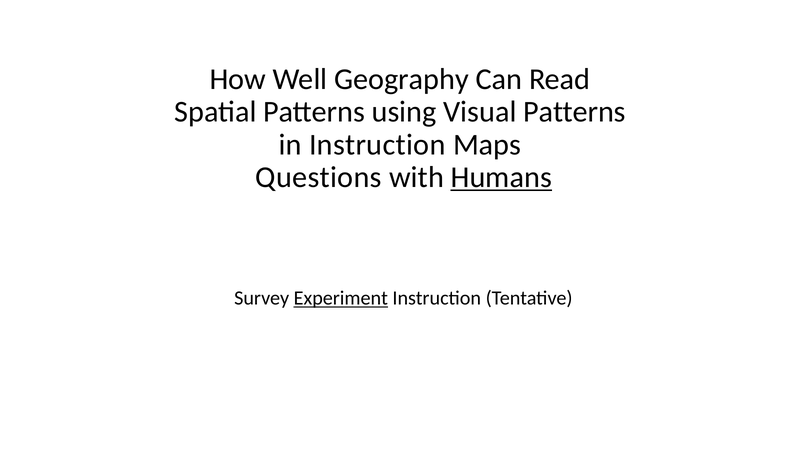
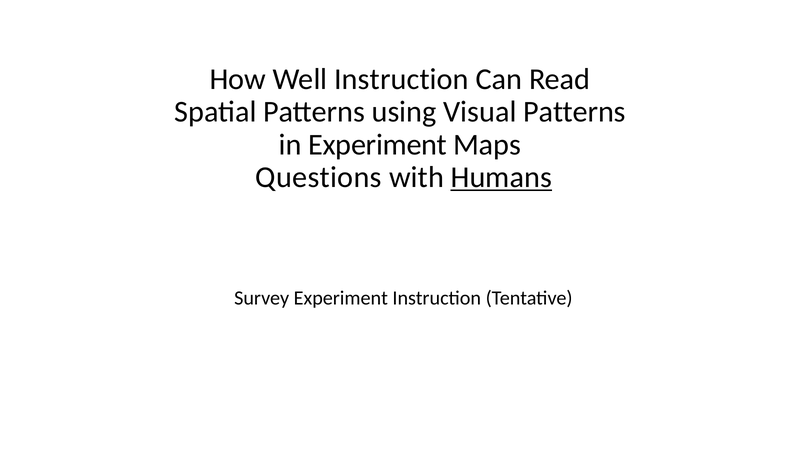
Well Geography: Geography -> Instruction
in Instruction: Instruction -> Experiment
Experiment at (341, 298) underline: present -> none
